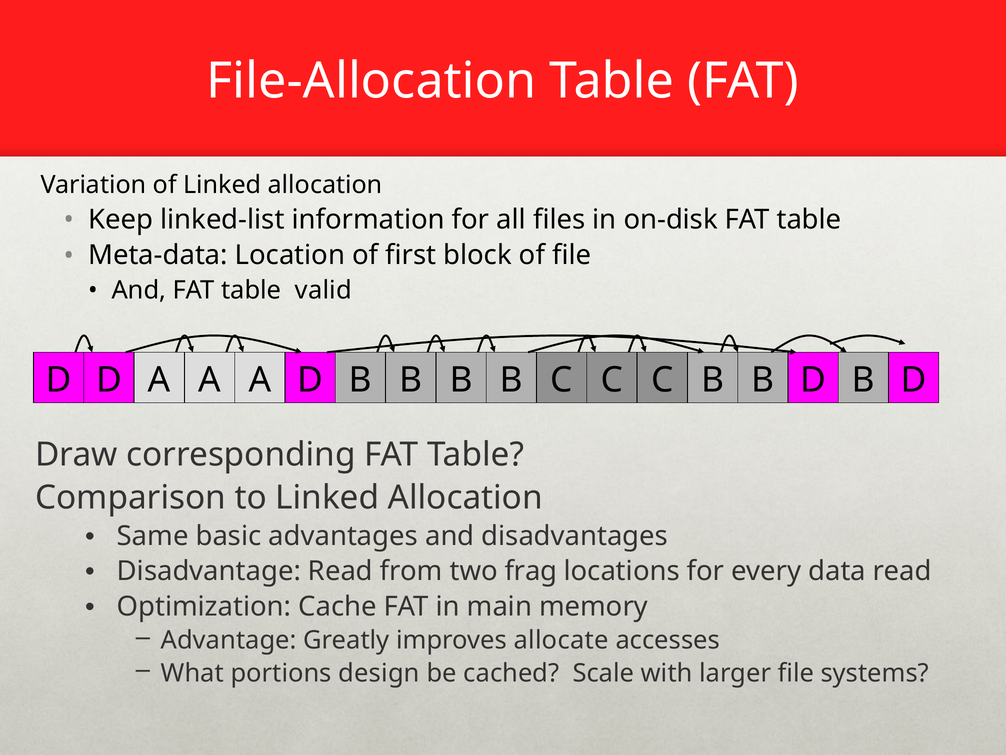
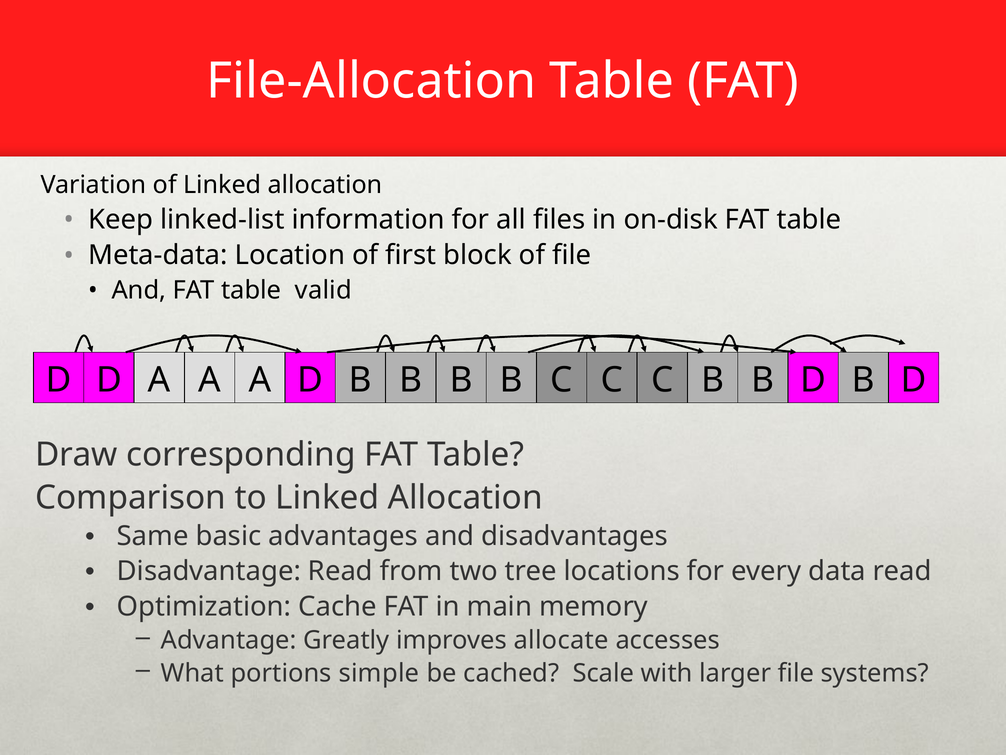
frag: frag -> tree
design: design -> simple
